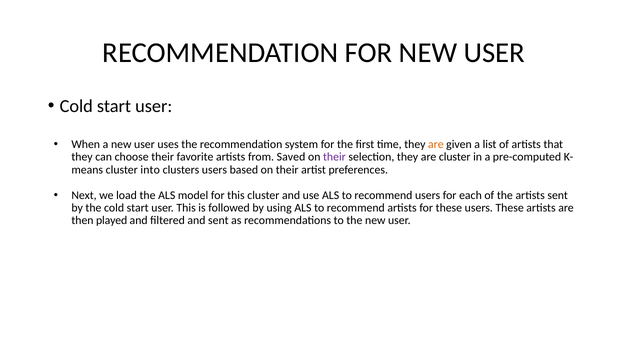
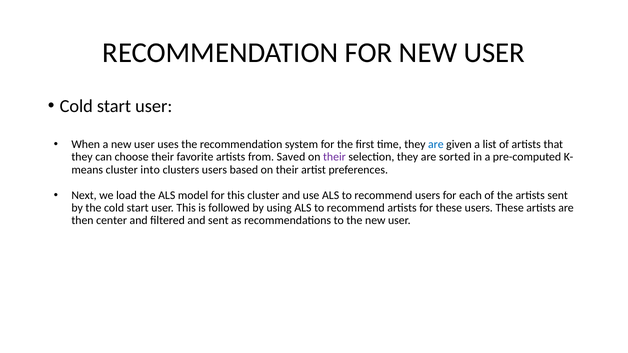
are at (436, 144) colour: orange -> blue
are cluster: cluster -> sorted
played: played -> center
